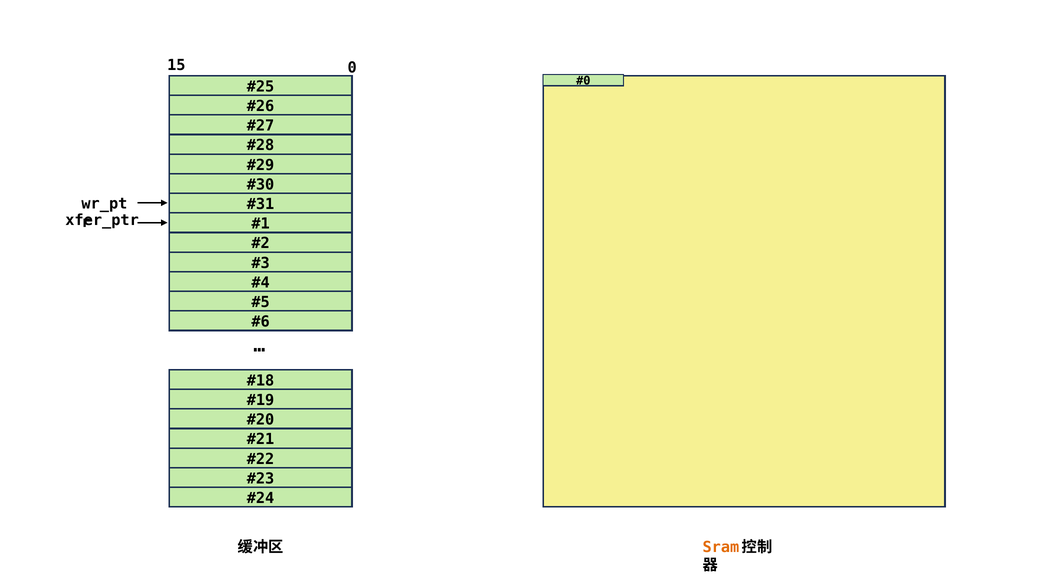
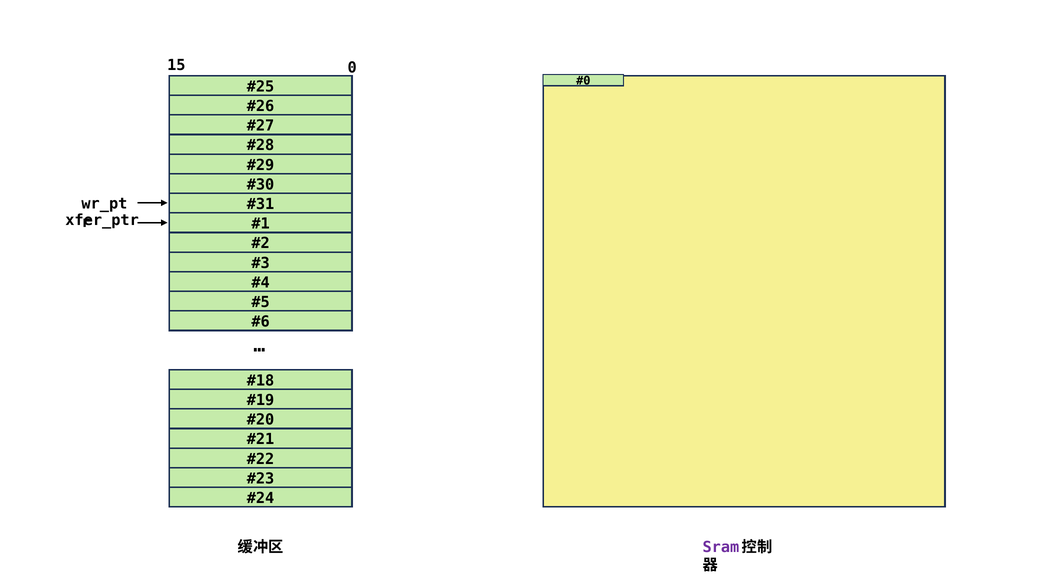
Sram colour: orange -> purple
